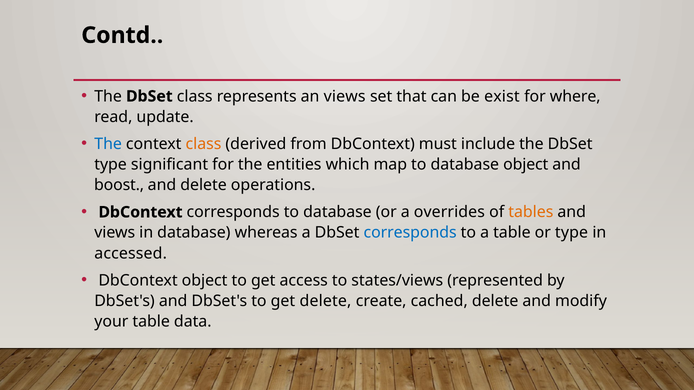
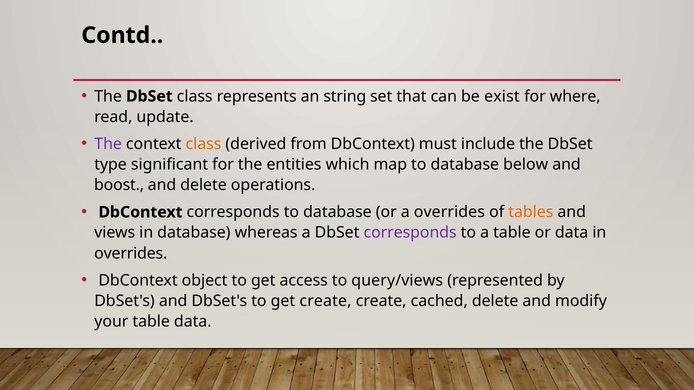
an views: views -> string
The at (108, 144) colour: blue -> purple
database object: object -> below
corresponds at (410, 233) colour: blue -> purple
or type: type -> data
accessed at (131, 254): accessed -> overrides
states/views: states/views -> query/views
get delete: delete -> create
